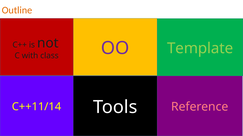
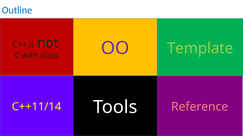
Outline colour: orange -> blue
